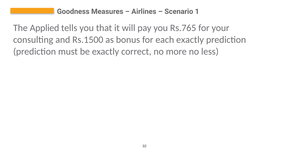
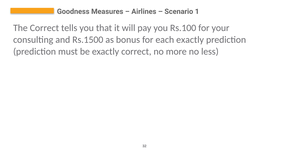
The Applied: Applied -> Correct
Rs.765: Rs.765 -> Rs.100
